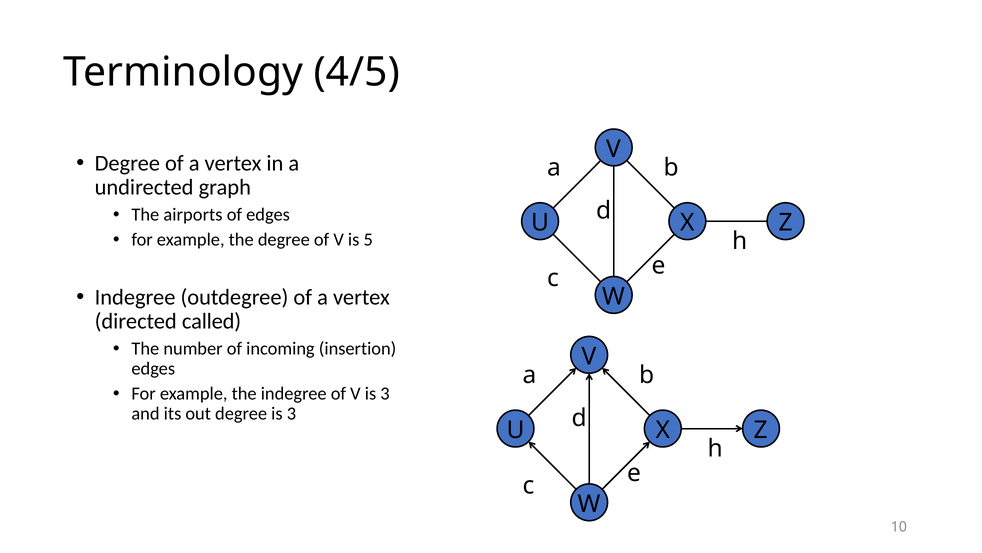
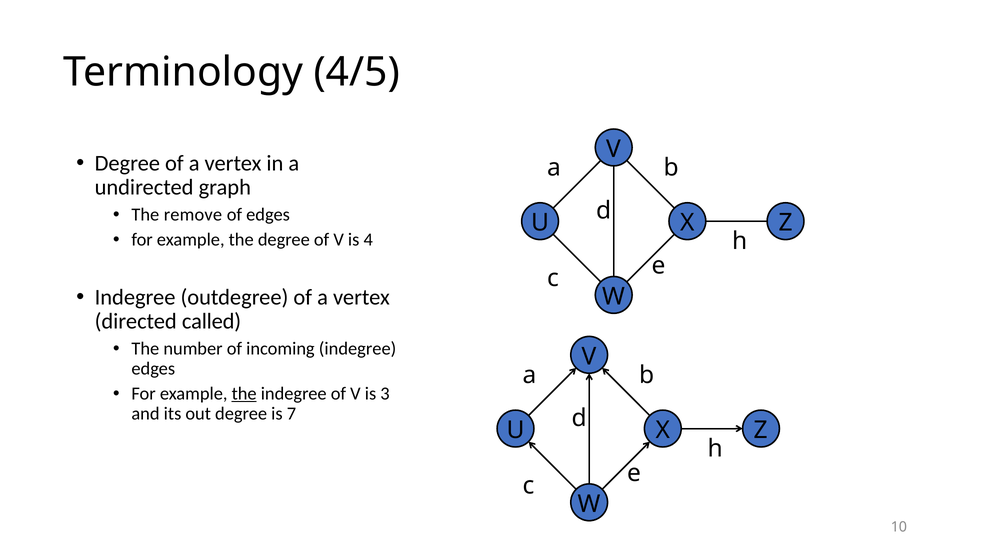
airports: airports -> remove
5: 5 -> 4
incoming insertion: insertion -> indegree
the at (244, 393) underline: none -> present
degree is 3: 3 -> 7
